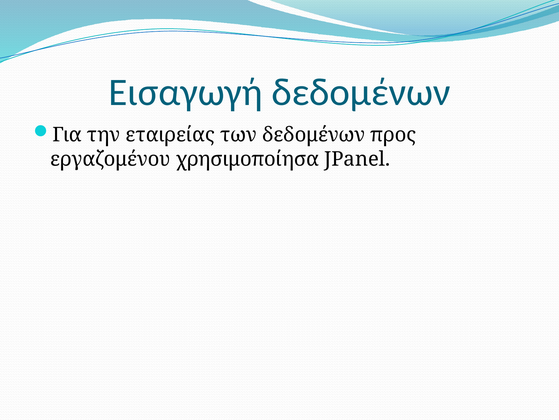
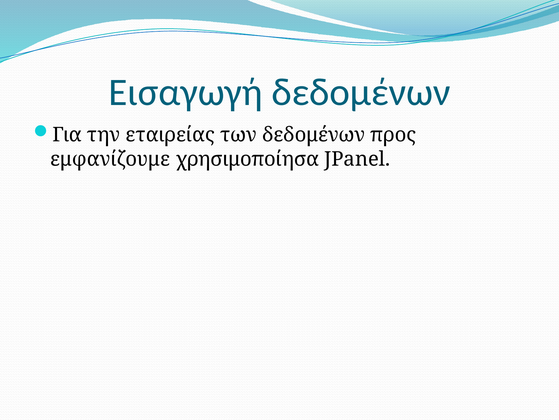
εργαζομένου: εργαζομένου -> εμφανίζουμε
